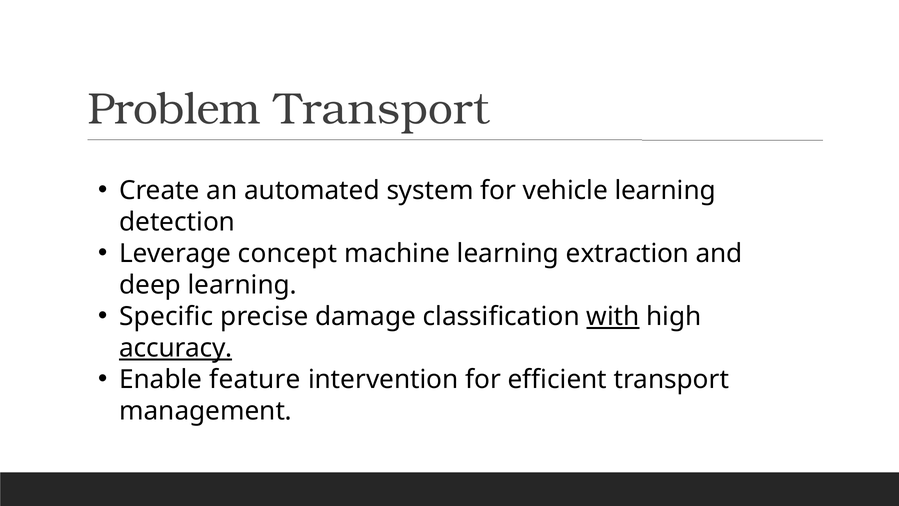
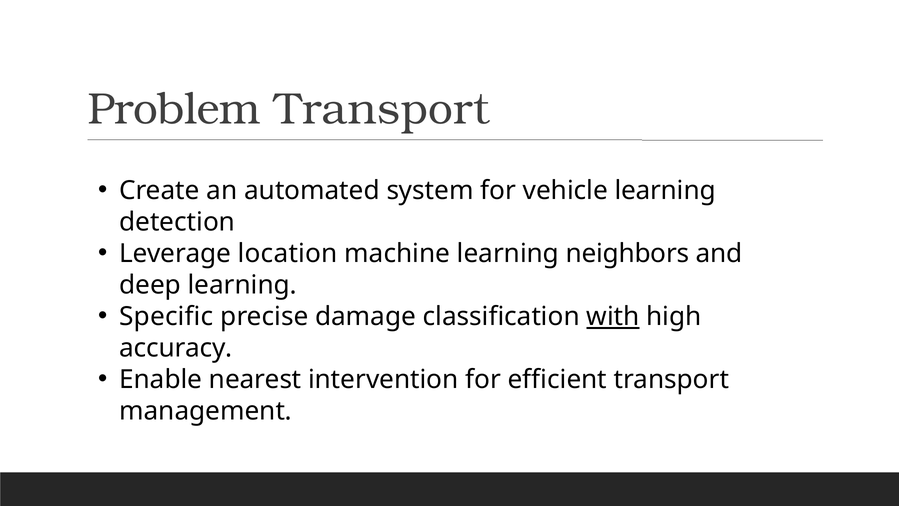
concept: concept -> location
extraction: extraction -> neighbors
accuracy underline: present -> none
feature: feature -> nearest
